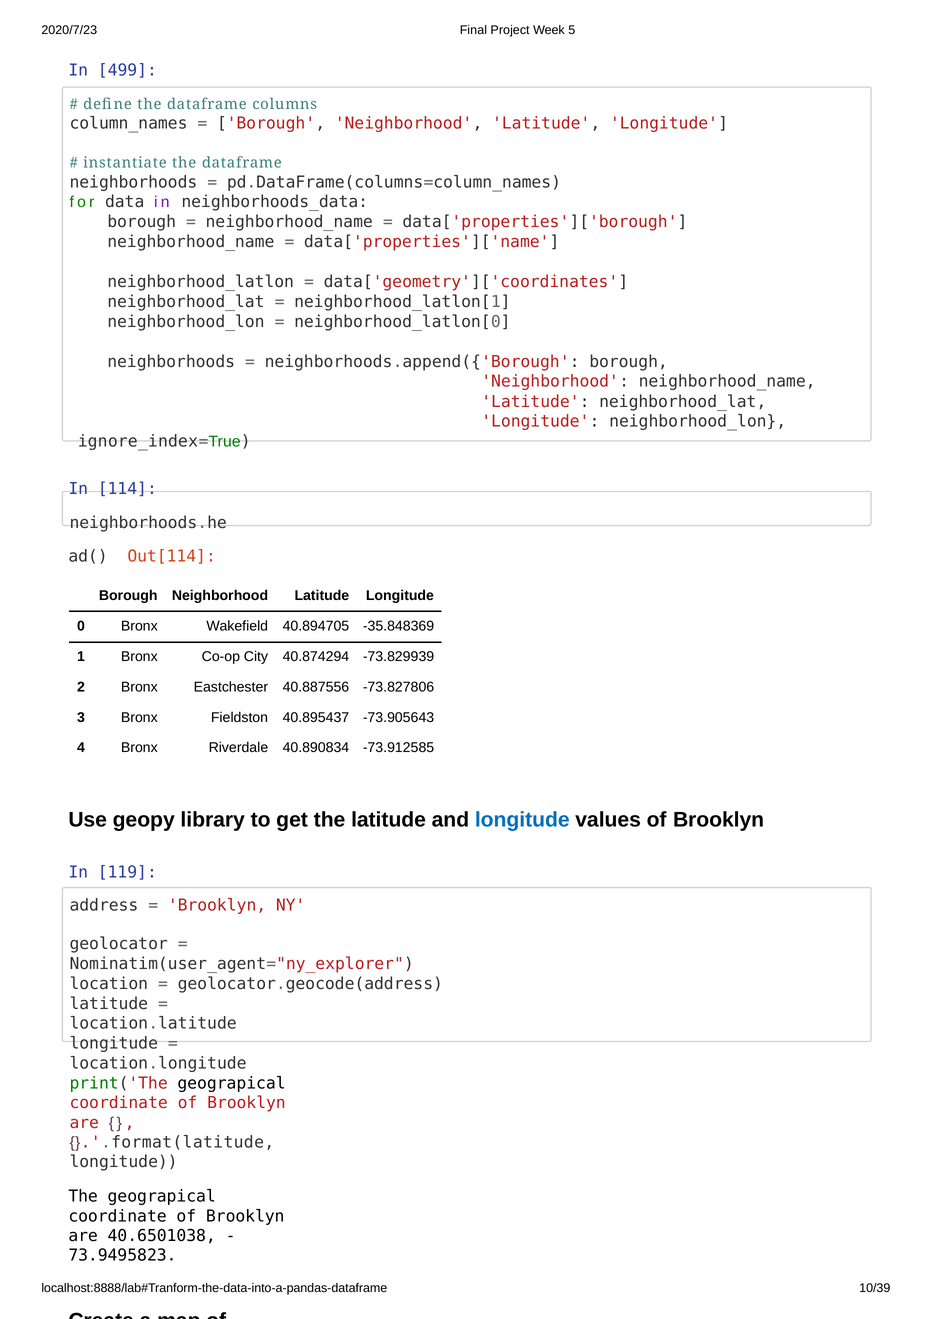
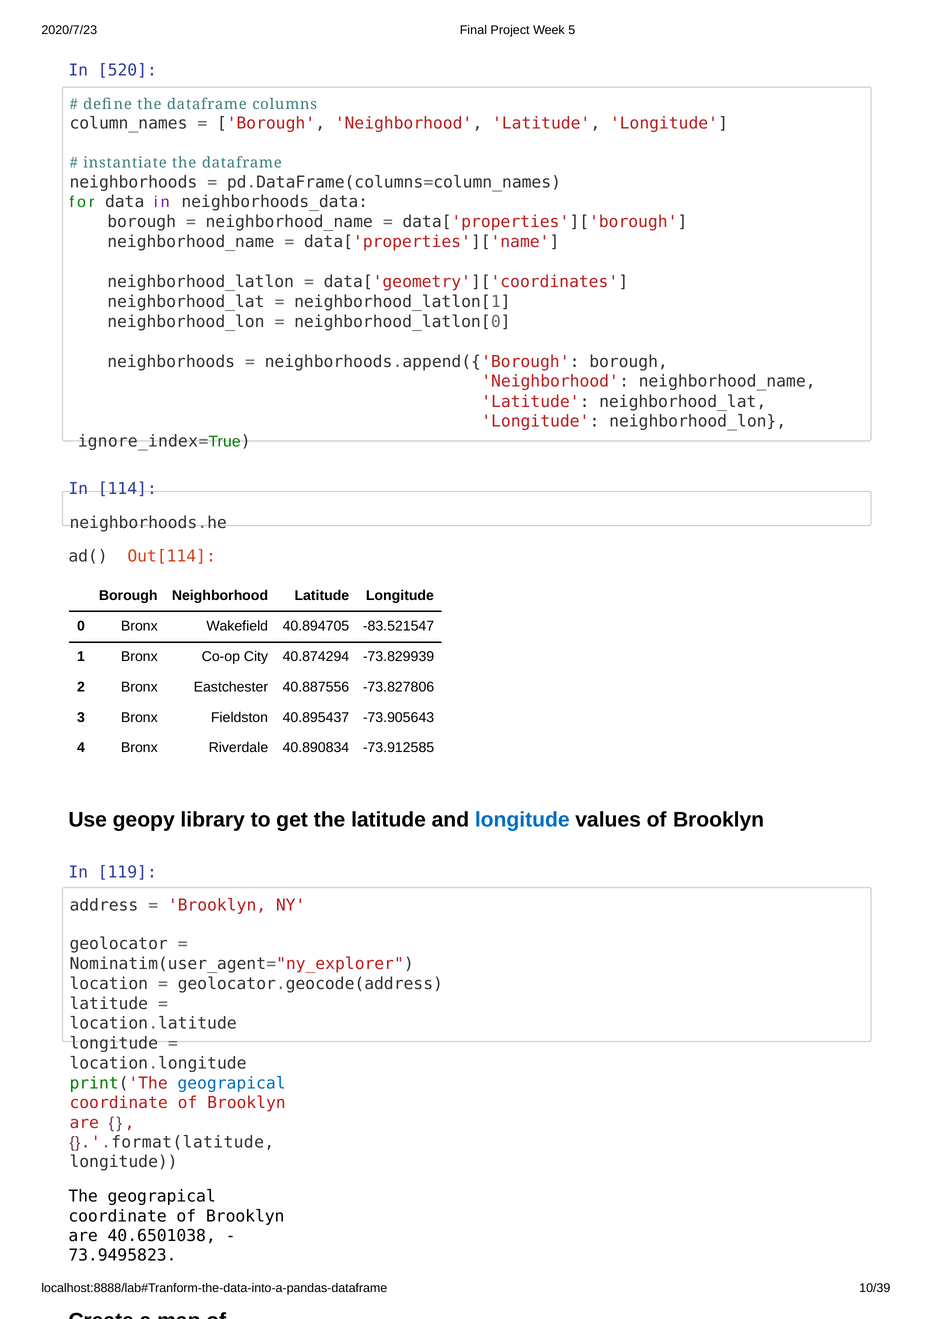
499: 499 -> 520
-35.848369: -35.848369 -> -83.521547
geograpical at (232, 1083) colour: black -> blue
